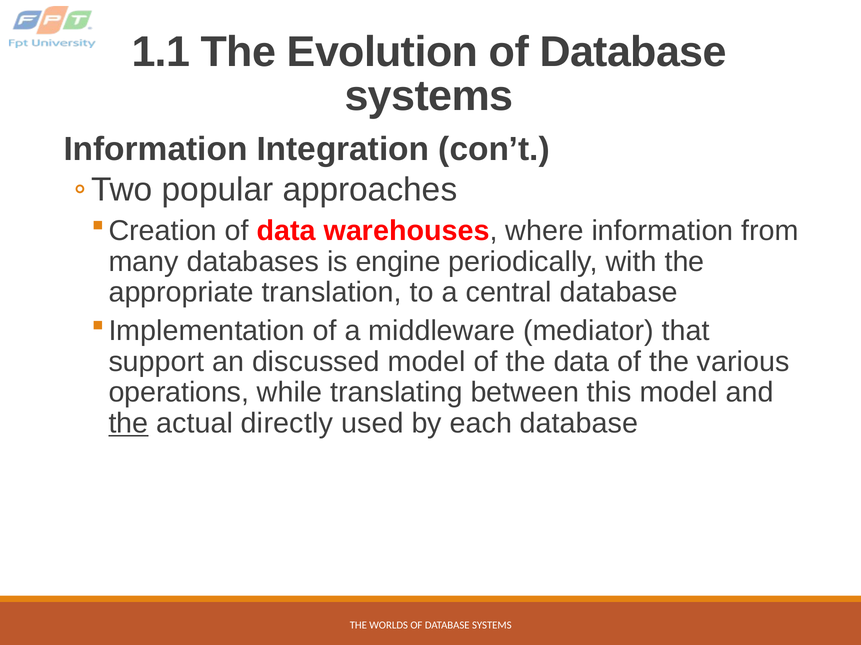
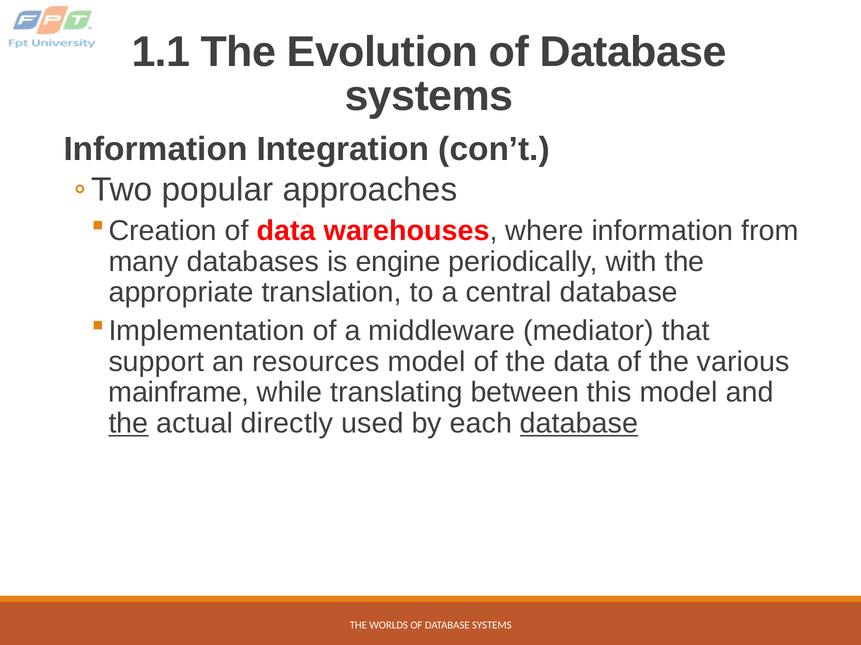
discussed: discussed -> resources
operations: operations -> mainframe
database at (579, 424) underline: none -> present
